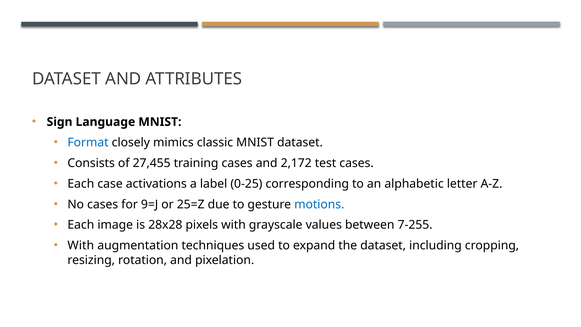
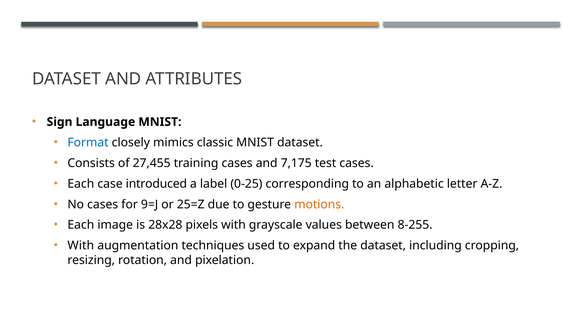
2,172: 2,172 -> 7,175
activations: activations -> introduced
motions colour: blue -> orange
7-255: 7-255 -> 8-255
